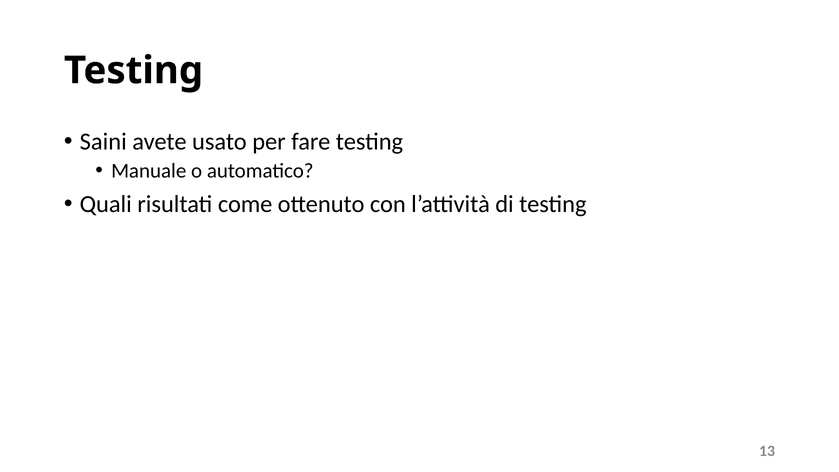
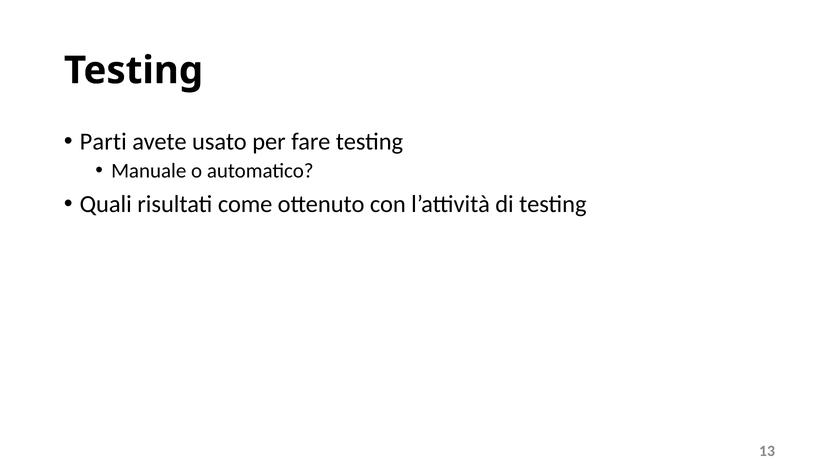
Saini: Saini -> Parti
